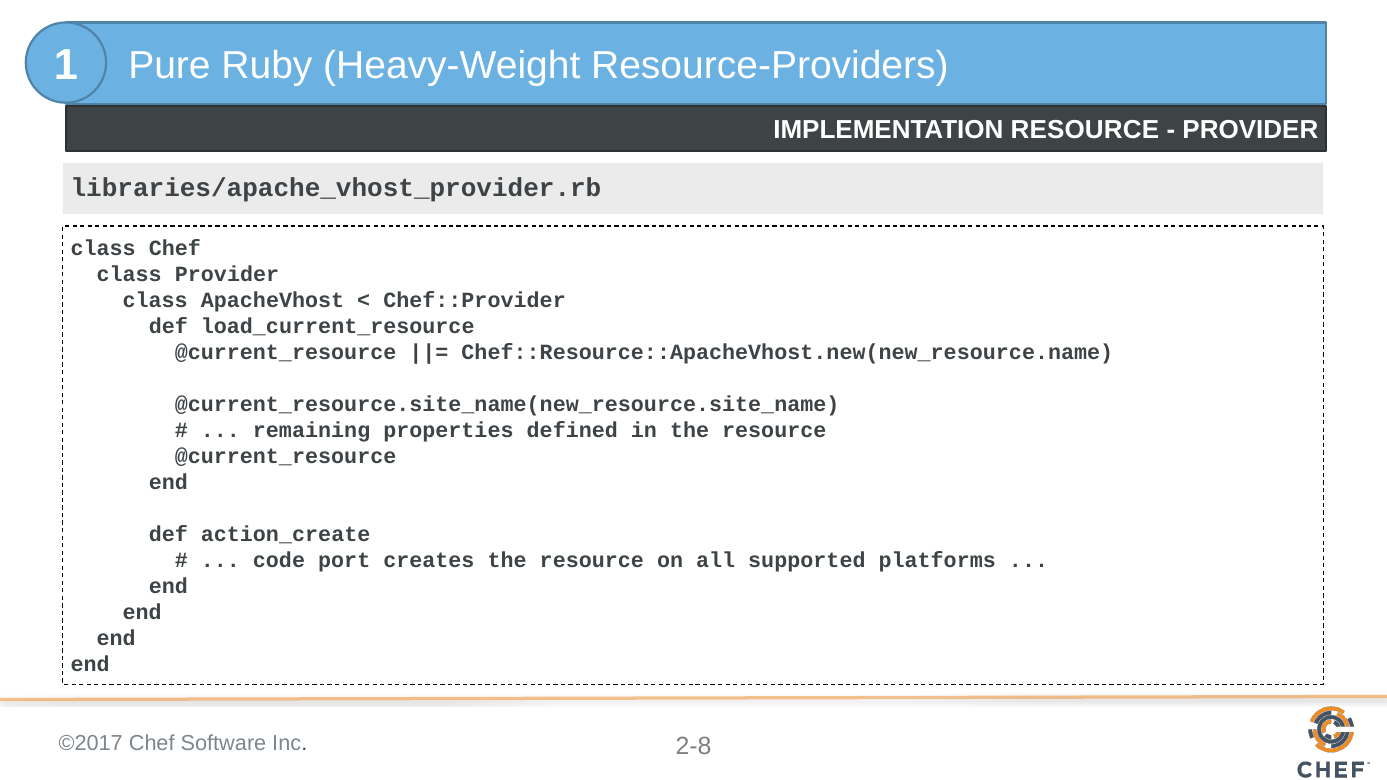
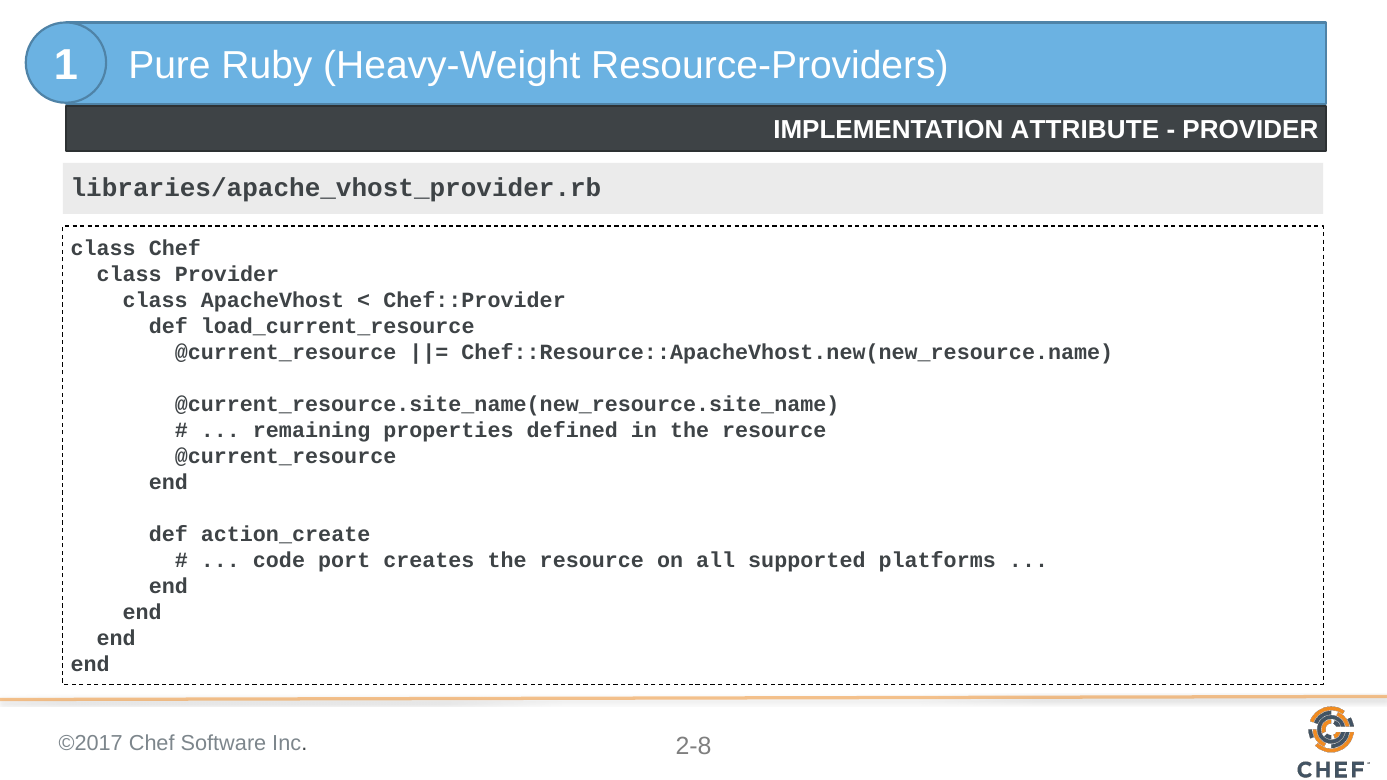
IMPLEMENTATION RESOURCE: RESOURCE -> ATTRIBUTE
